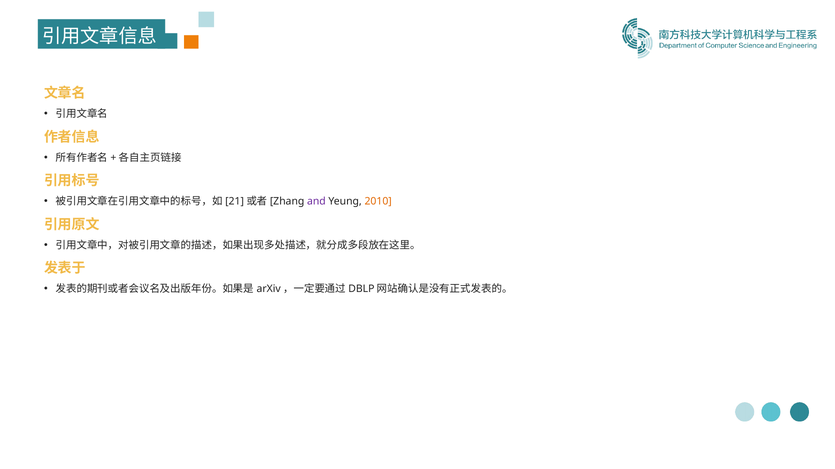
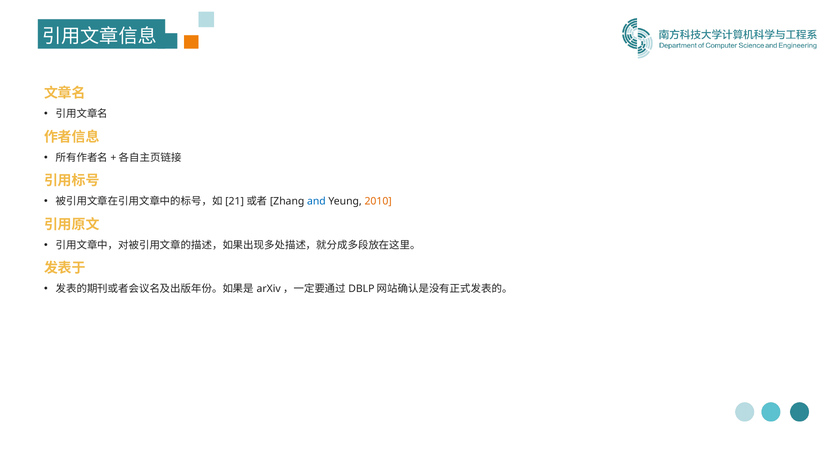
and colour: purple -> blue
